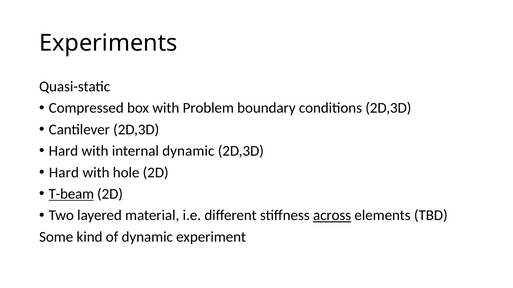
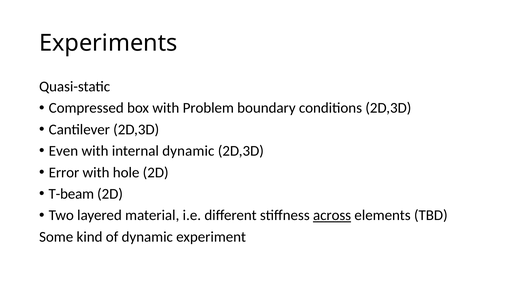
Hard at (63, 151): Hard -> Even
Hard at (64, 173): Hard -> Error
T-beam underline: present -> none
